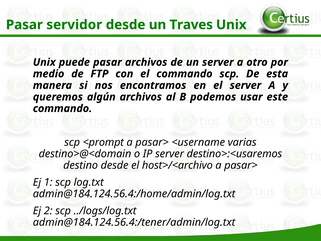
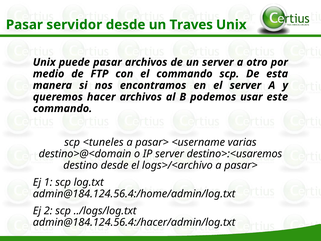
algún: algún -> hacer
<prompt: <prompt -> <tuneles
host>/<archivo: host>/<archivo -> logs>/<archivo
admin@184.124.56.4:/tener/admin/log.txt: admin@184.124.56.4:/tener/admin/log.txt -> admin@184.124.56.4:/hacer/admin/log.txt
